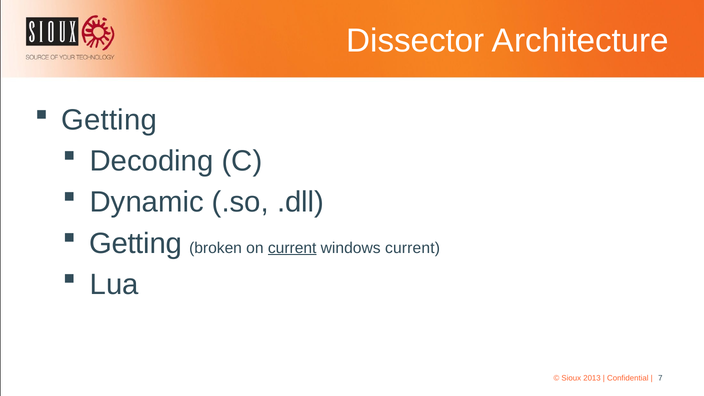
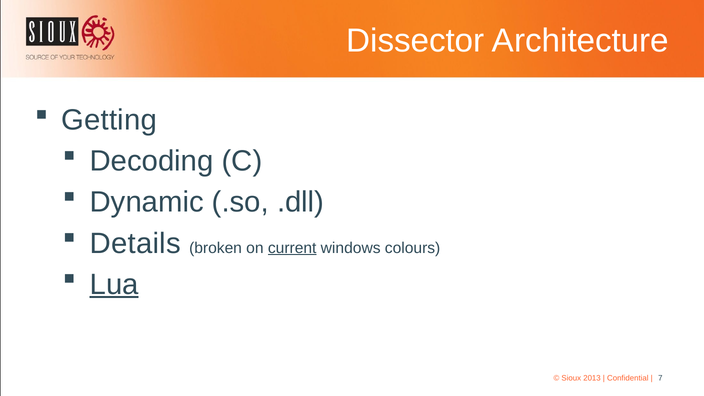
Getting at (136, 243): Getting -> Details
windows current: current -> colours
Lua underline: none -> present
